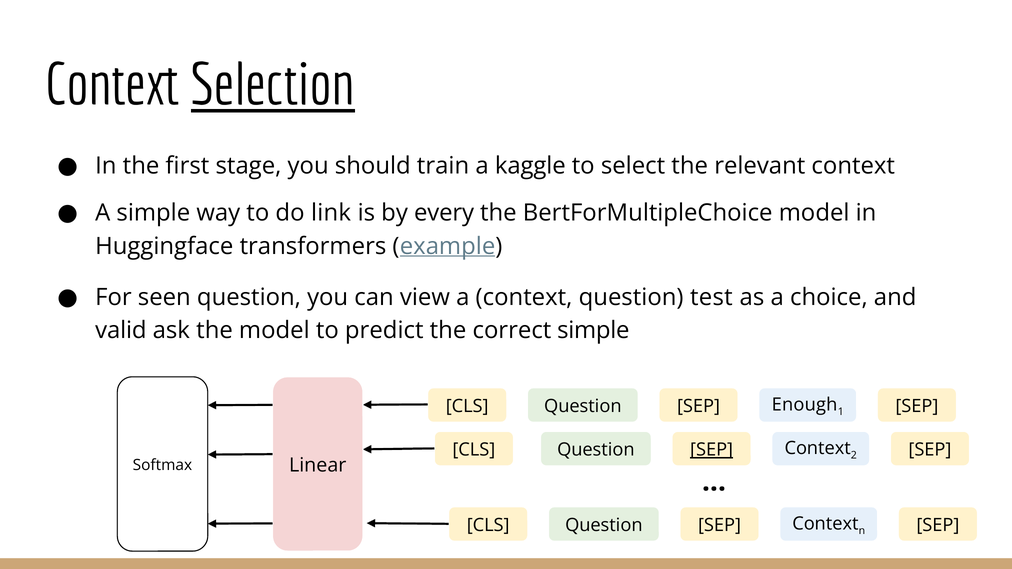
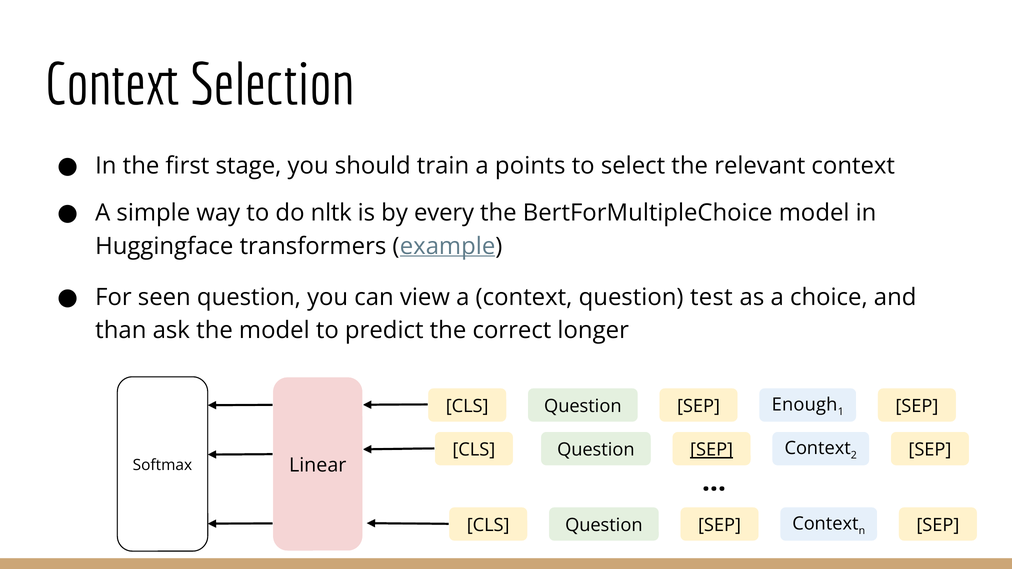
Selection underline: present -> none
kaggle: kaggle -> points
link: link -> nltk
valid: valid -> than
correct simple: simple -> longer
